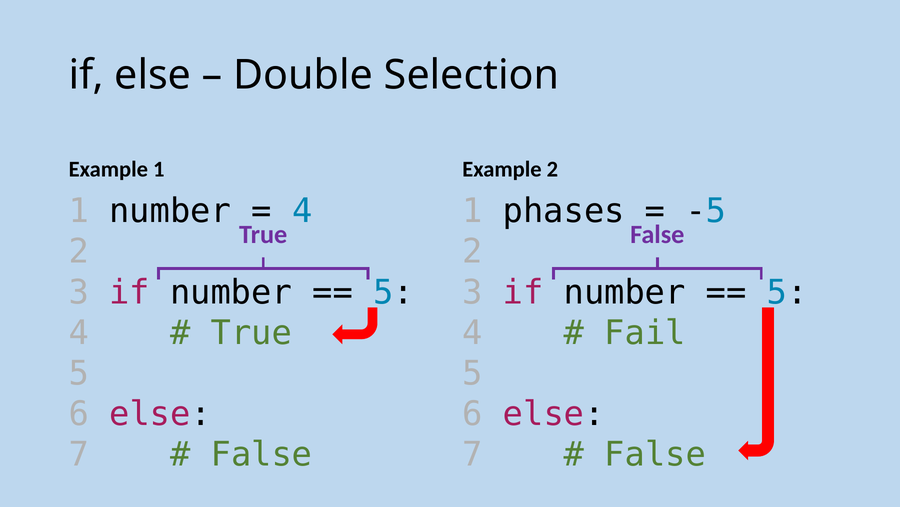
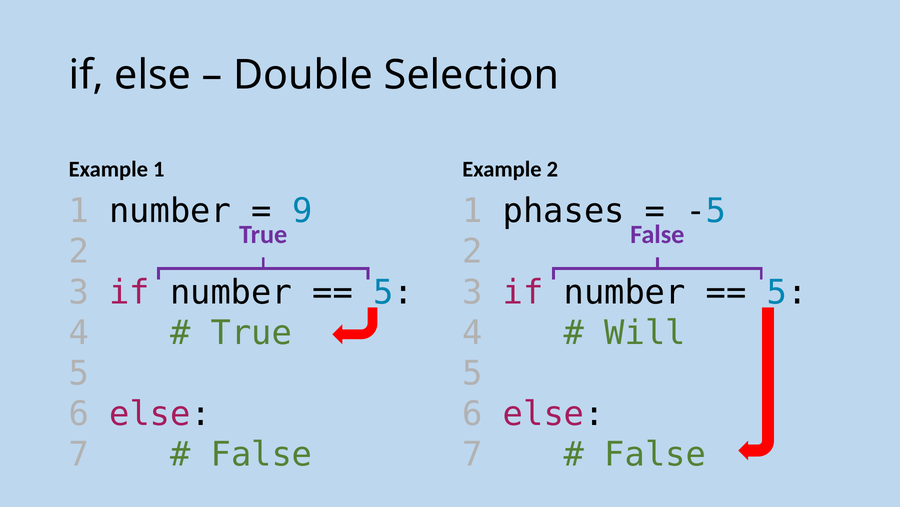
4 at (302, 211): 4 -> 9
Fail: Fail -> Will
